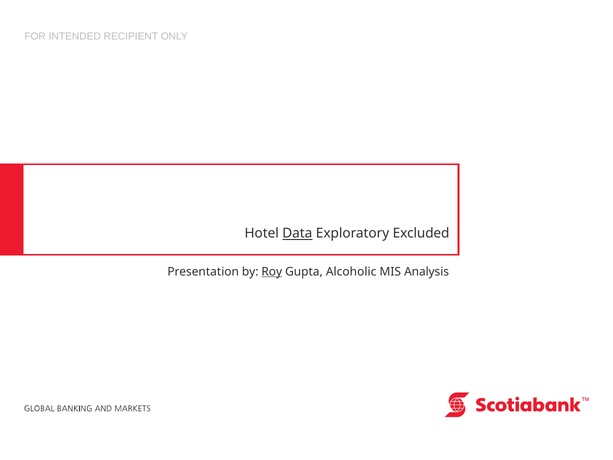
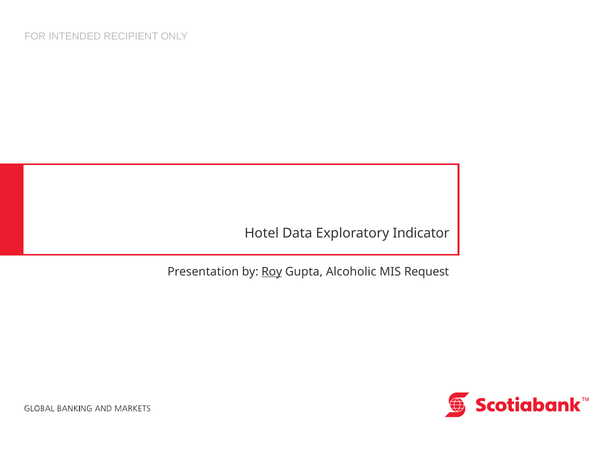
Data underline: present -> none
Excluded: Excluded -> Indicator
Analysis: Analysis -> Request
